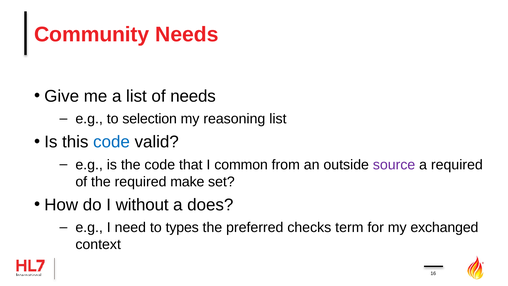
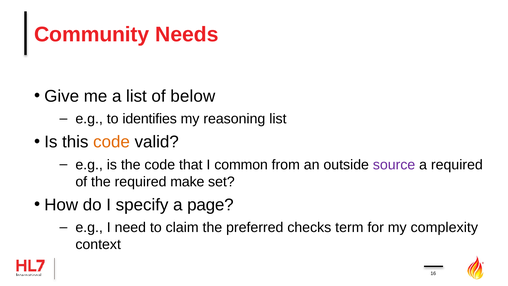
of needs: needs -> below
selection: selection -> identifies
code at (111, 142) colour: blue -> orange
without: without -> specify
does: does -> page
types: types -> claim
exchanged: exchanged -> complexity
